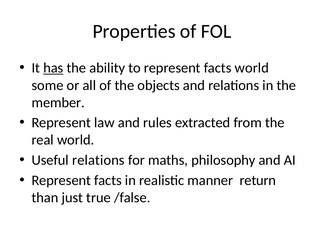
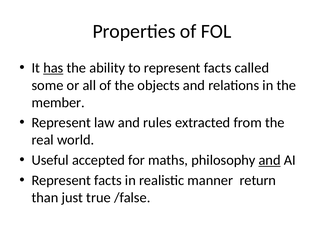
facts world: world -> called
Useful relations: relations -> accepted
and at (270, 160) underline: none -> present
